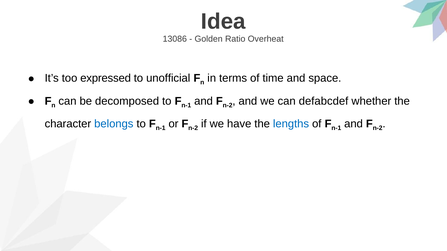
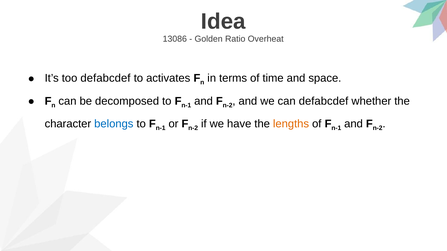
too expressed: expressed -> defabcdef
unofficial: unofficial -> activates
lengths colour: blue -> orange
